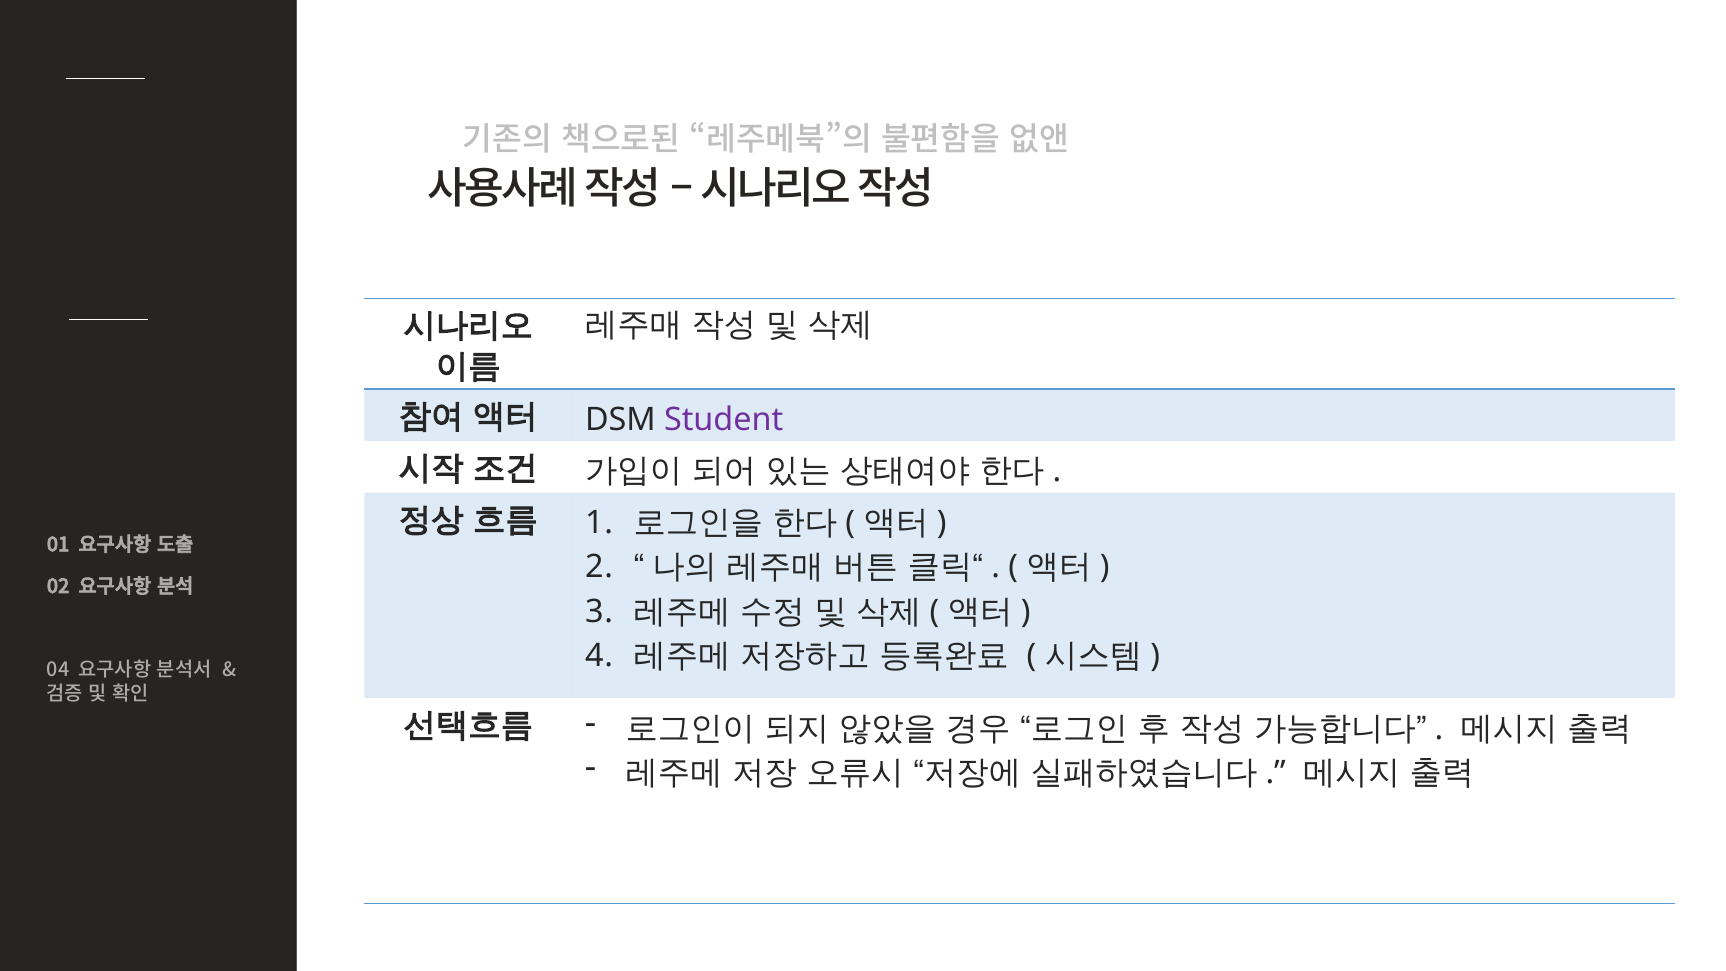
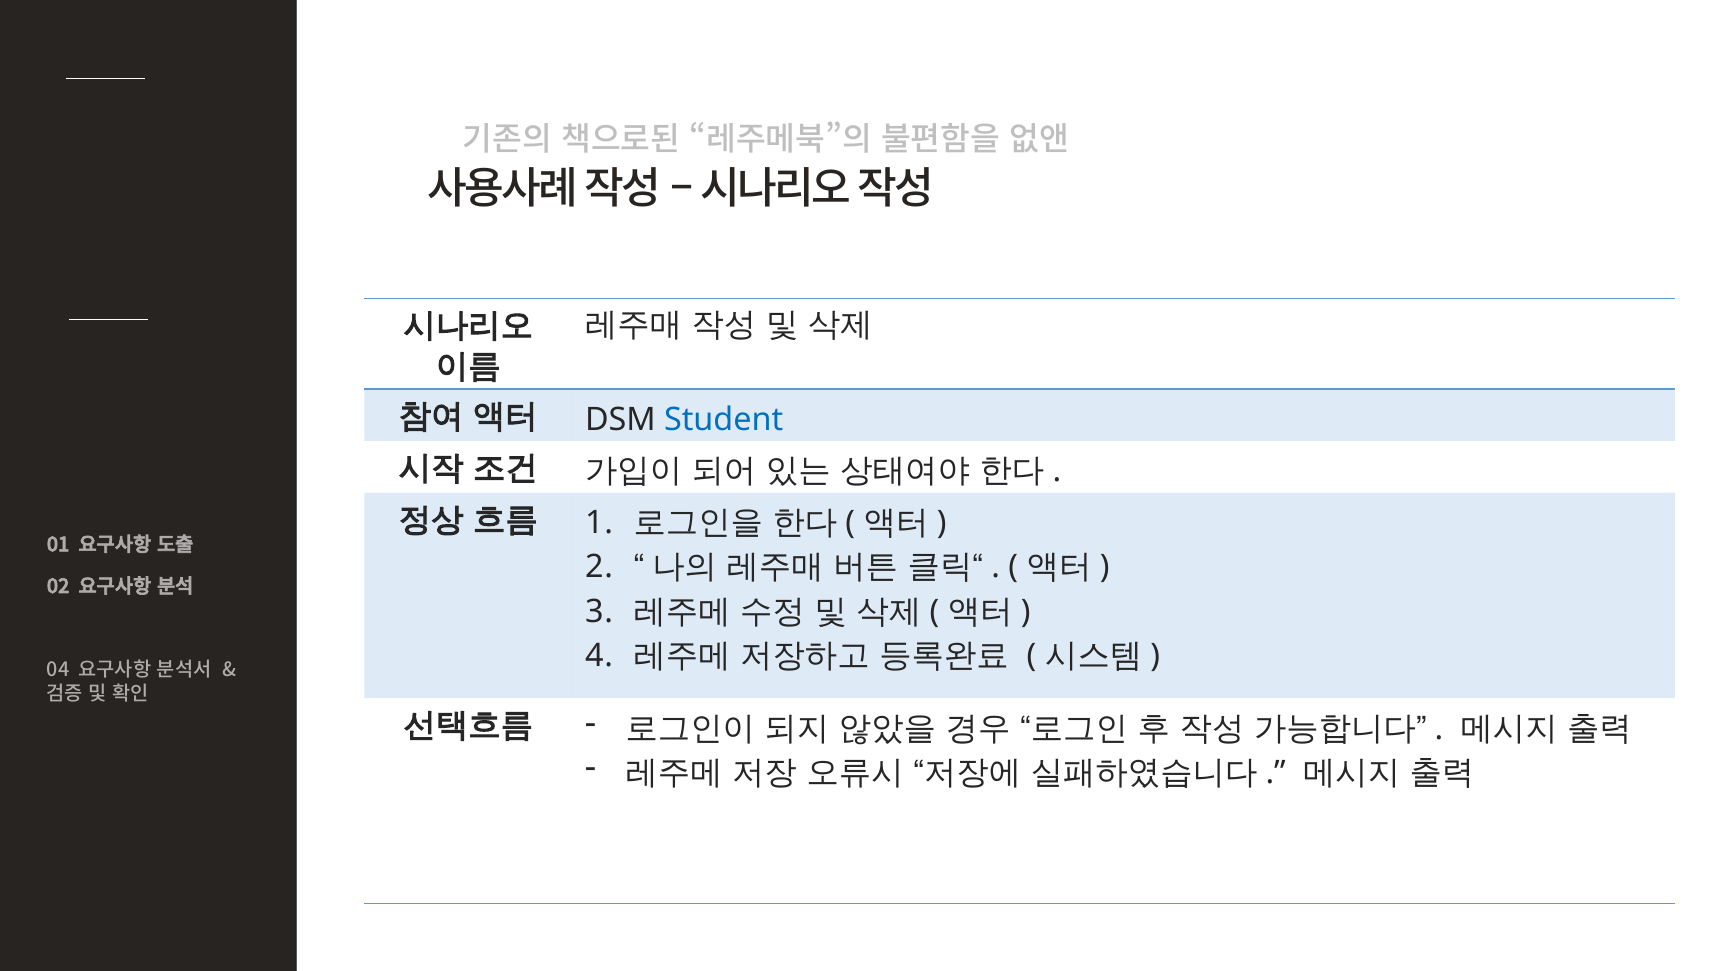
Student colour: purple -> blue
